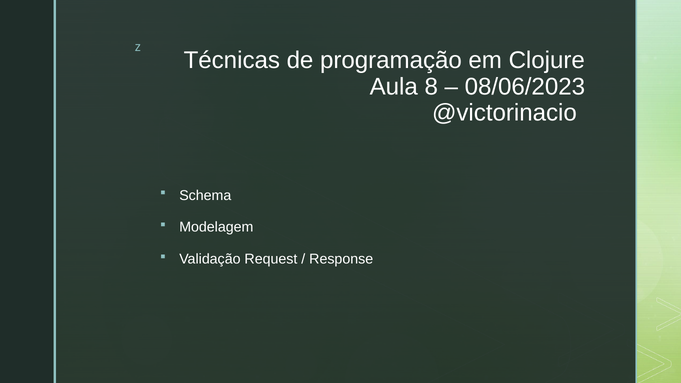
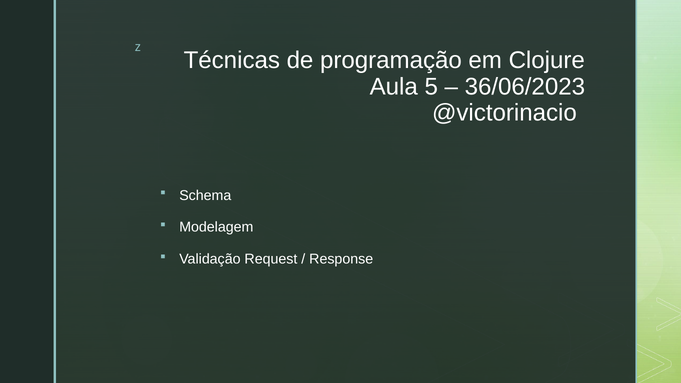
8: 8 -> 5
08/06/2023: 08/06/2023 -> 36/06/2023
